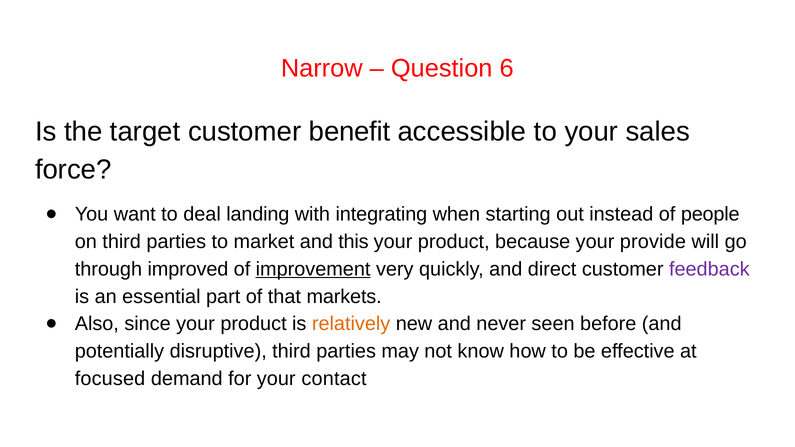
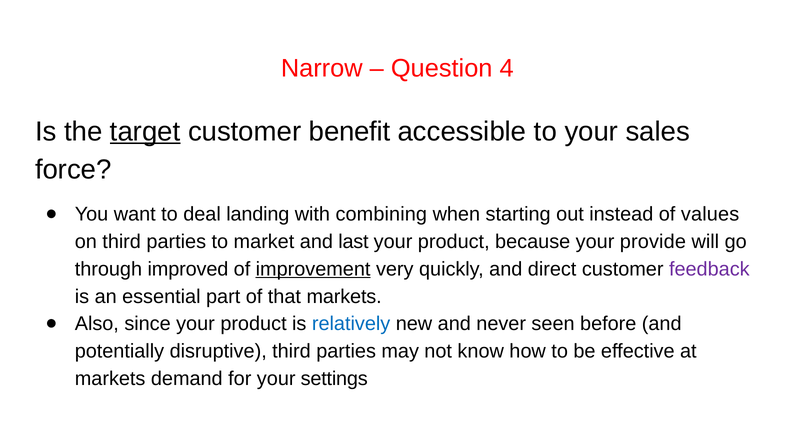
6: 6 -> 4
target underline: none -> present
integrating: integrating -> combining
people: people -> values
this: this -> last
relatively colour: orange -> blue
focused at (110, 379): focused -> markets
contact: contact -> settings
